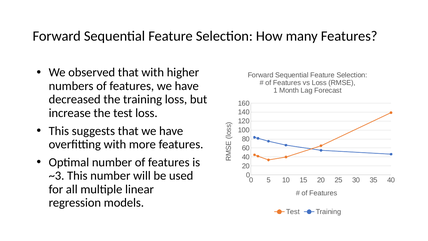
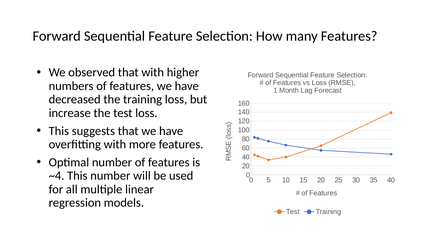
~3: ~3 -> ~4
